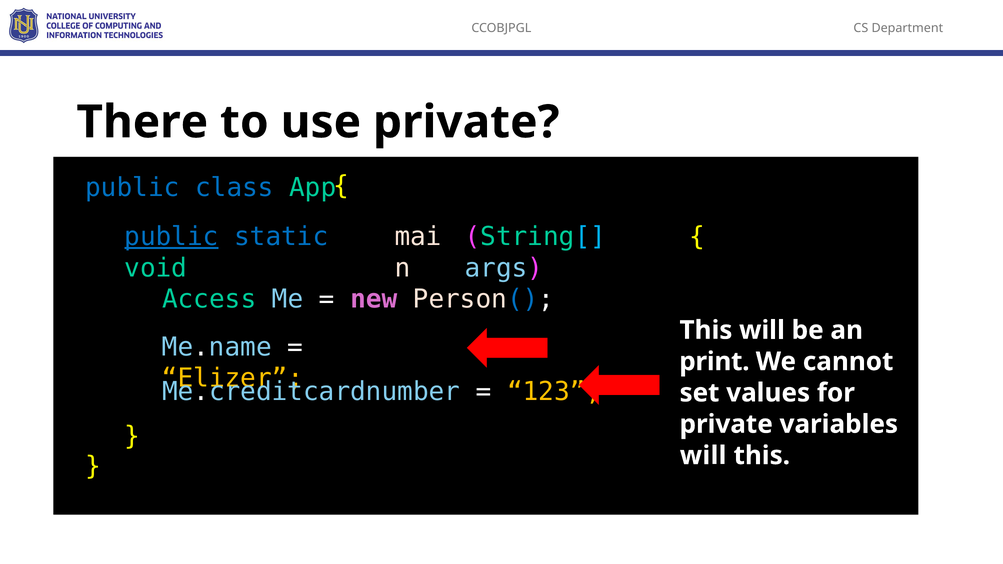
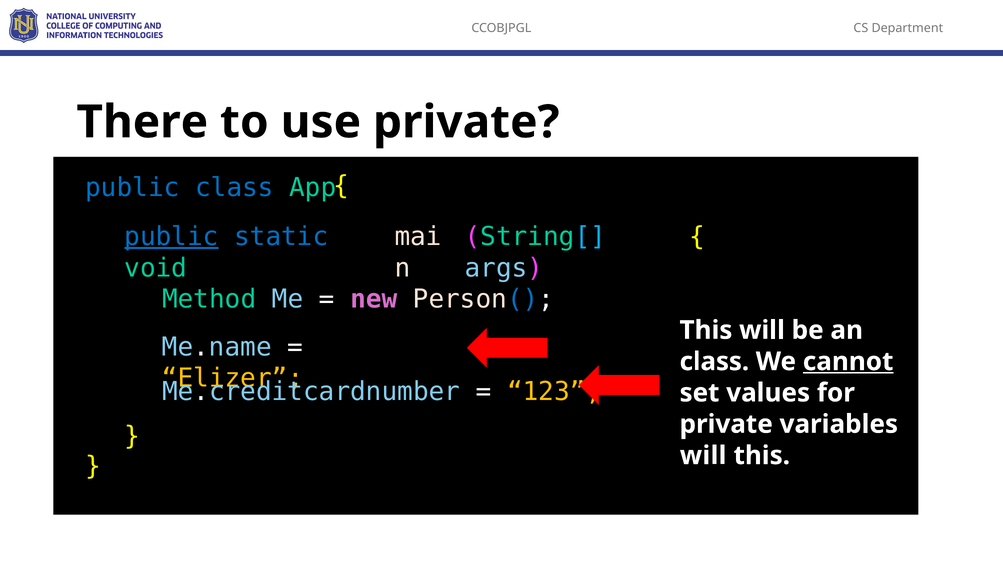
Access at (209, 299): Access -> Method
print at (714, 362): print -> class
cannot underline: none -> present
